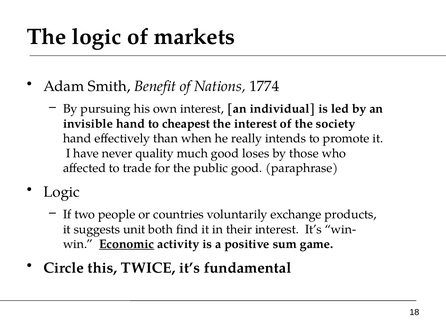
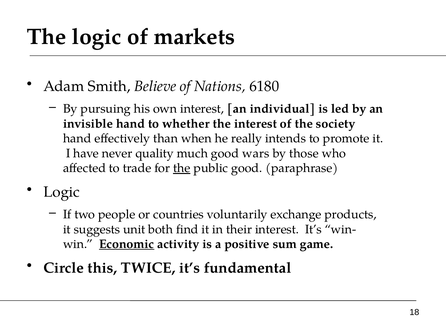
Benefit: Benefit -> Believe
1774: 1774 -> 6180
cheapest: cheapest -> whether
loses: loses -> wars
the at (182, 168) underline: none -> present
